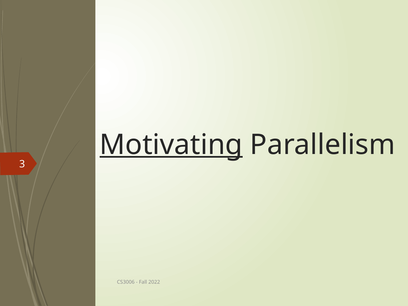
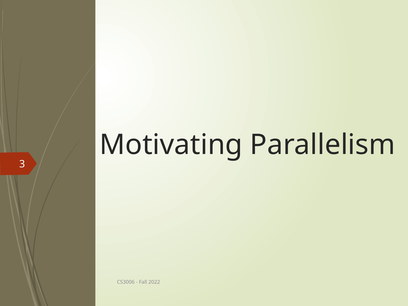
Motivating underline: present -> none
